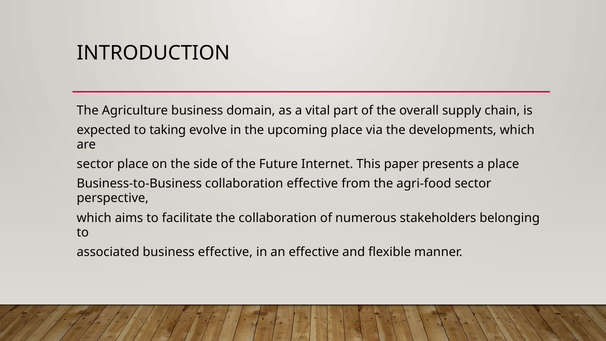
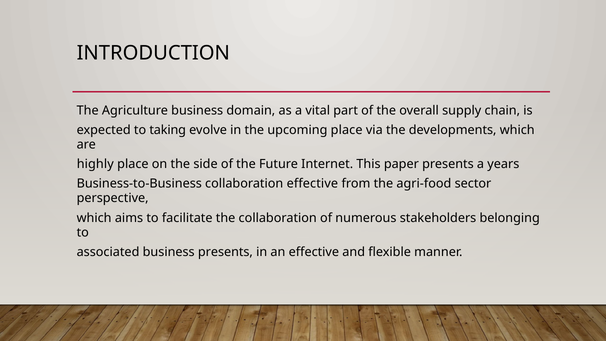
sector at (95, 164): sector -> highly
a place: place -> years
business effective: effective -> presents
